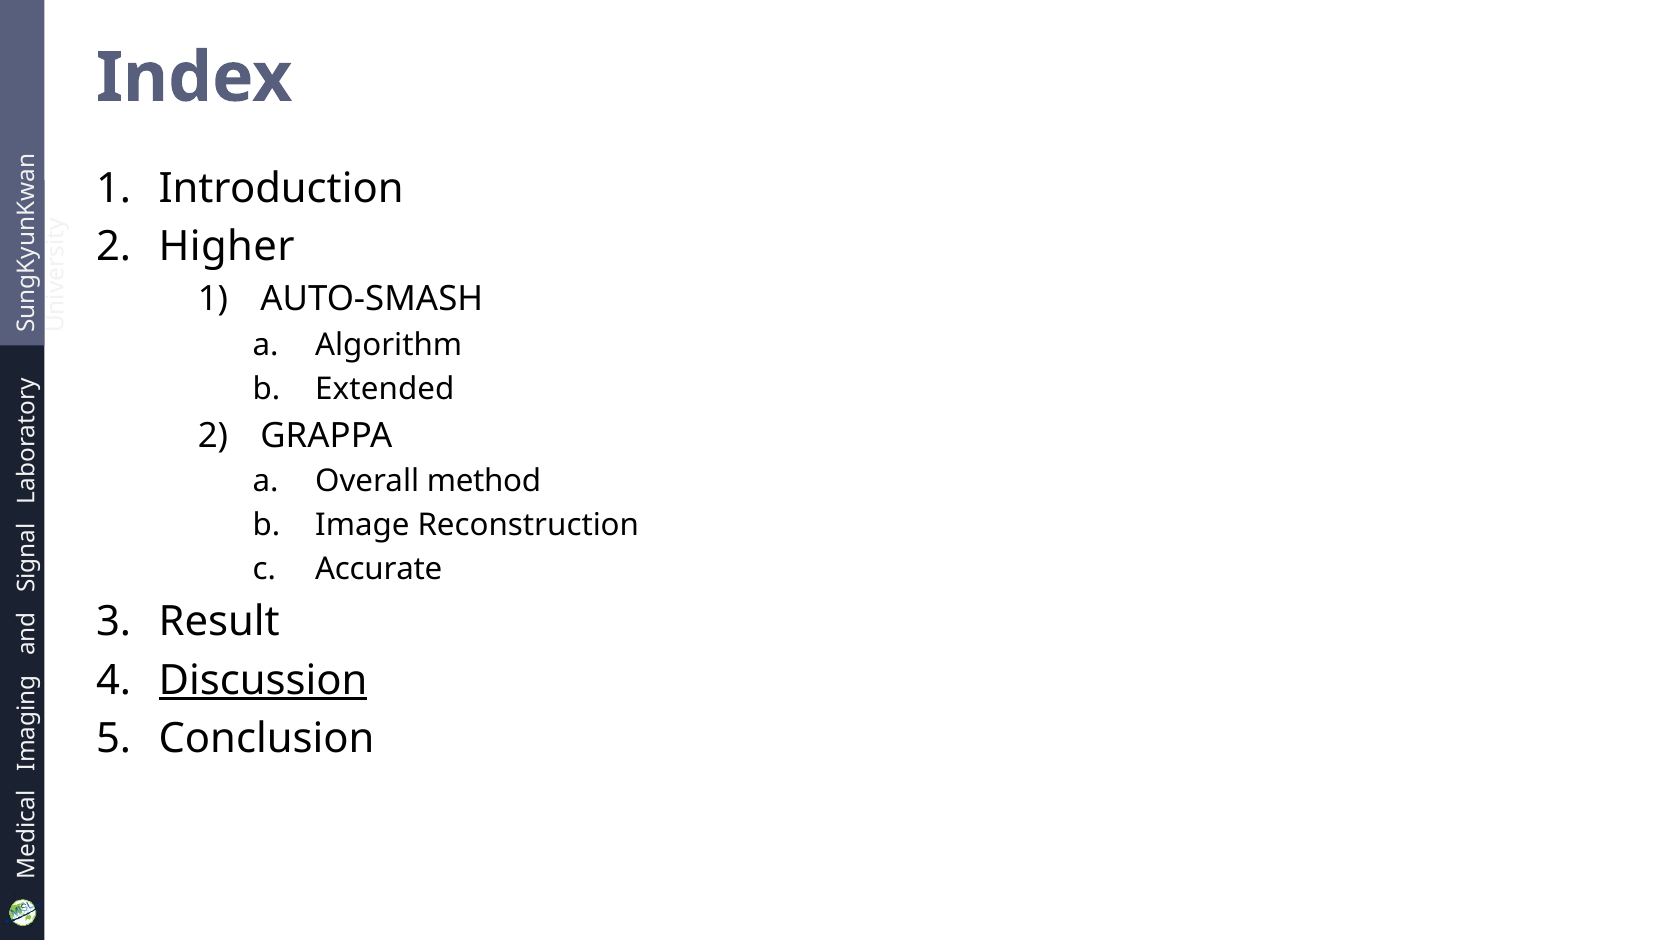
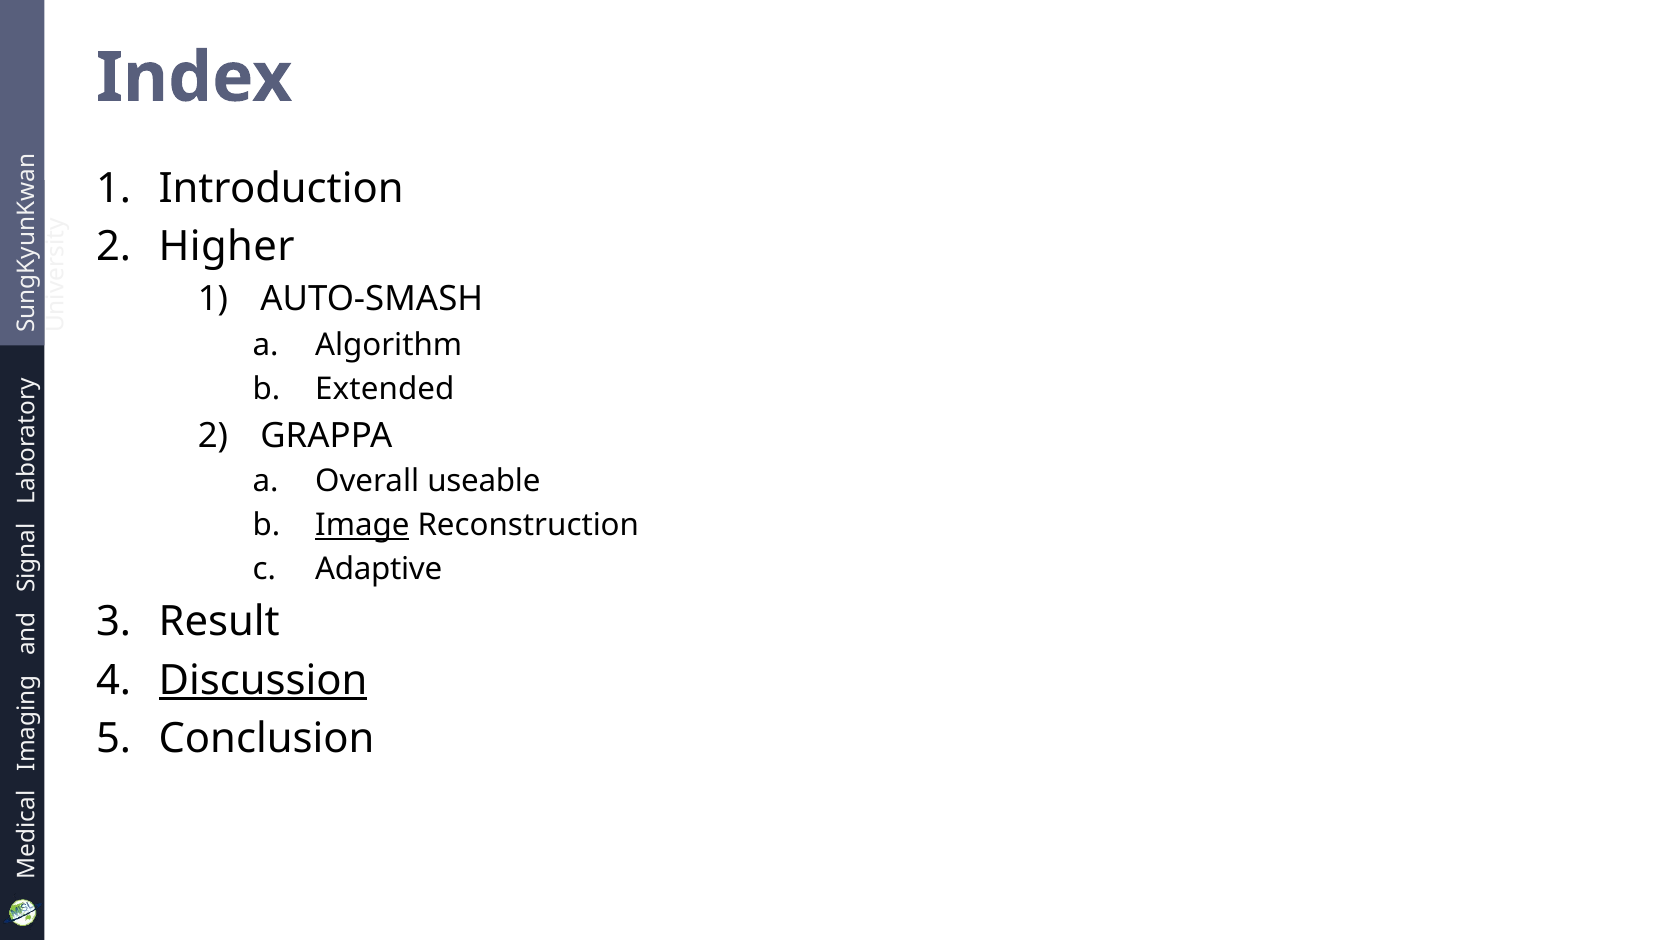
method: method -> useable
Image underline: none -> present
Accurate: Accurate -> Adaptive
